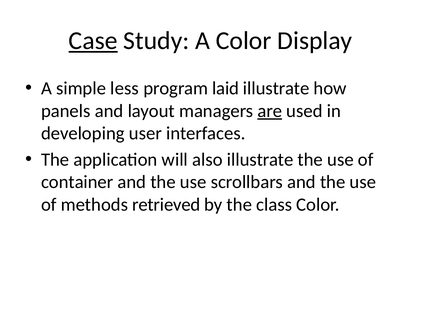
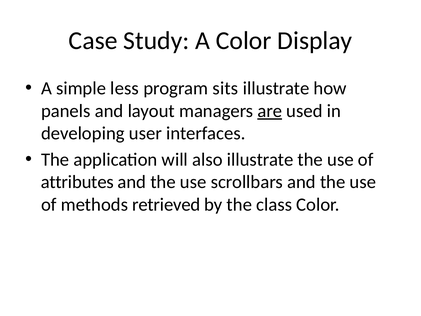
Case underline: present -> none
laid: laid -> sits
container: container -> attributes
